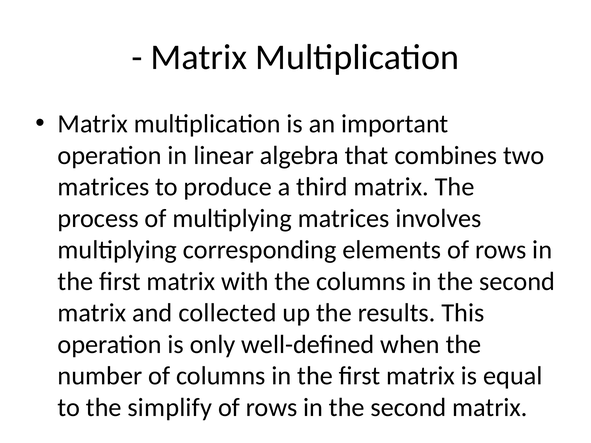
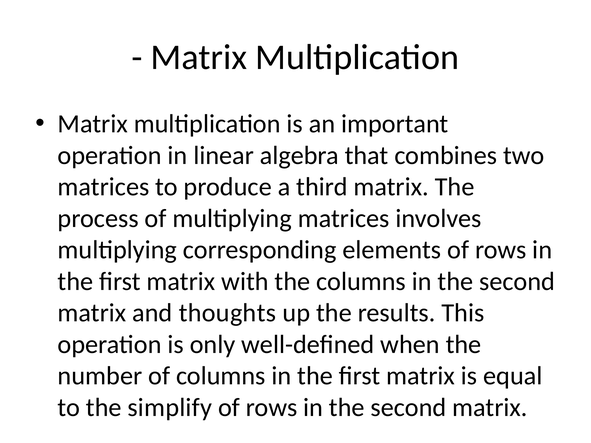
collected: collected -> thoughts
